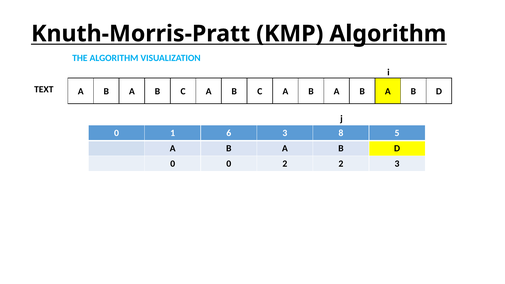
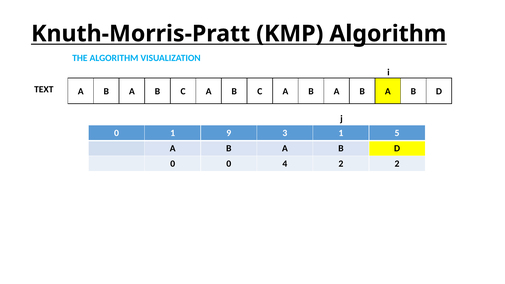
6: 6 -> 9
3 8: 8 -> 1
0 2: 2 -> 4
2 3: 3 -> 2
